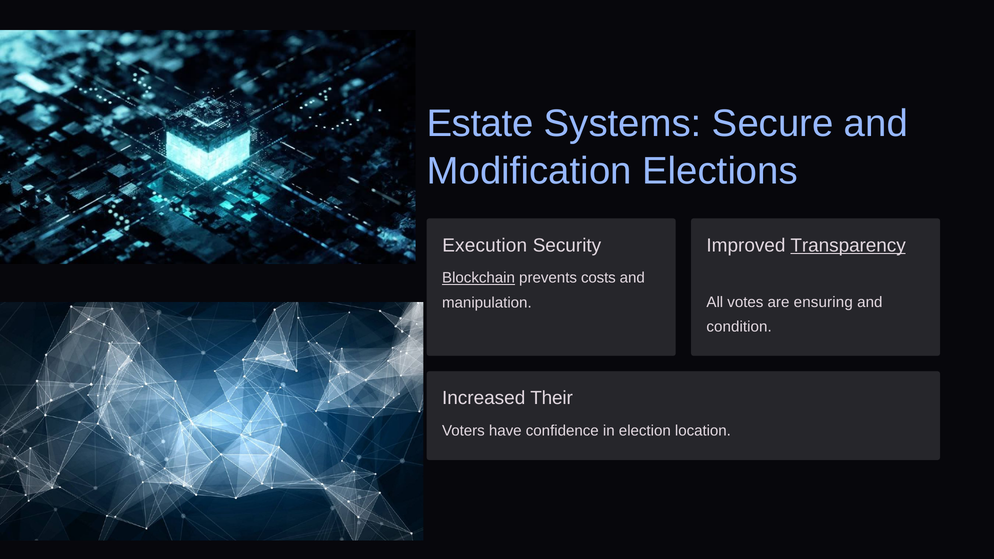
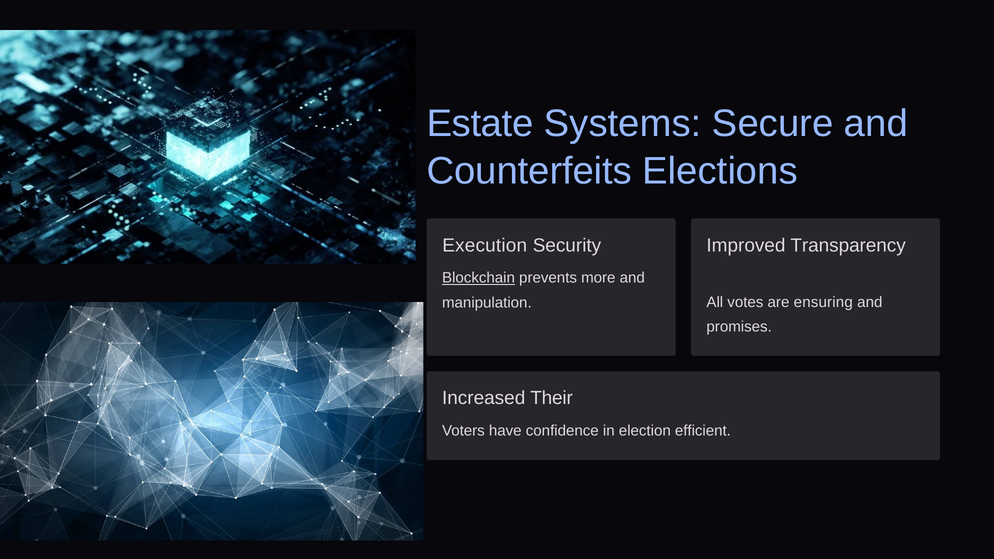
Modification: Modification -> Counterfeits
Transparency underline: present -> none
costs: costs -> more
condition: condition -> promises
location: location -> efficient
